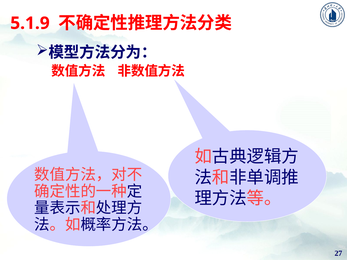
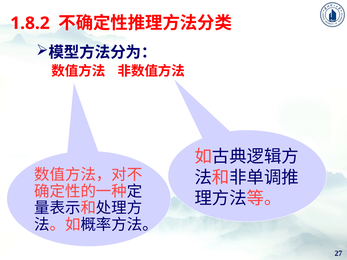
5.1.9: 5.1.9 -> 1.8.2
